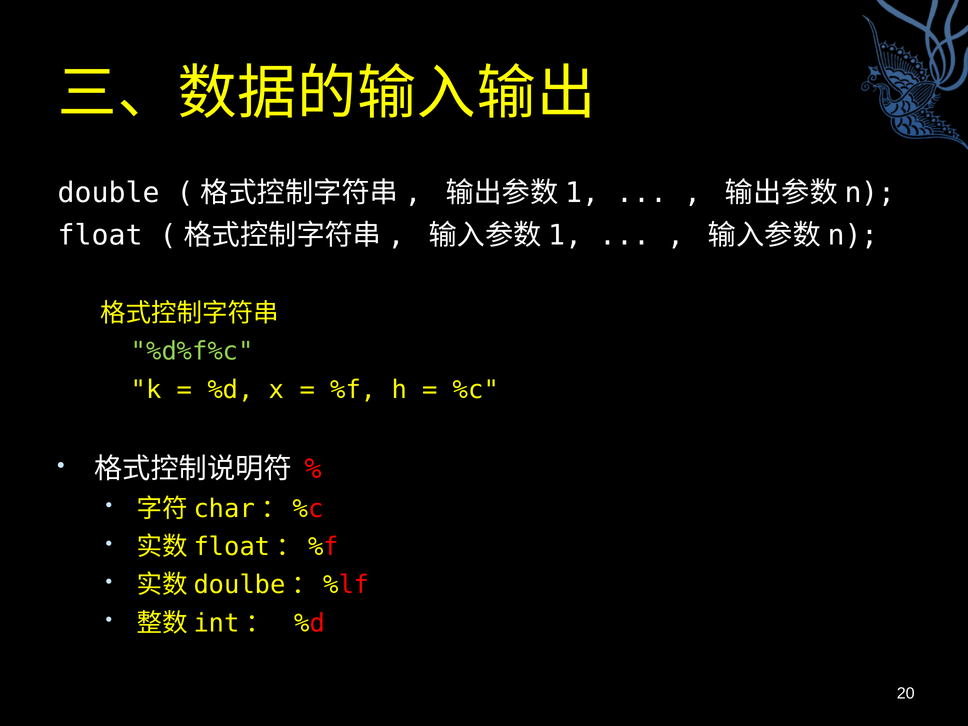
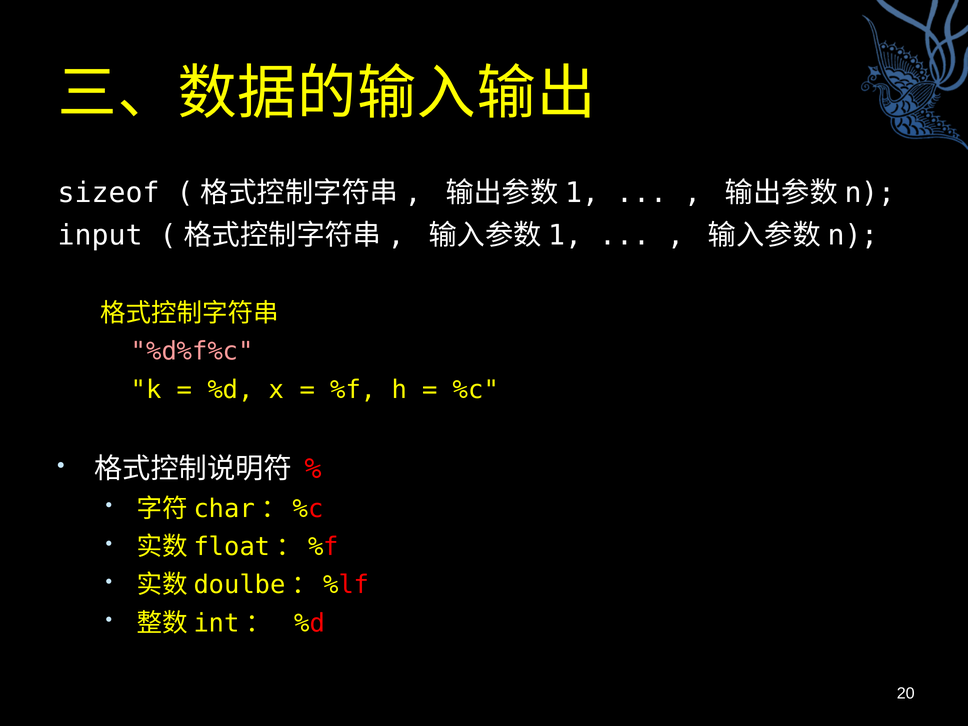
double: double -> sizeof
float: float -> input
%d%f%c colour: light green -> pink
